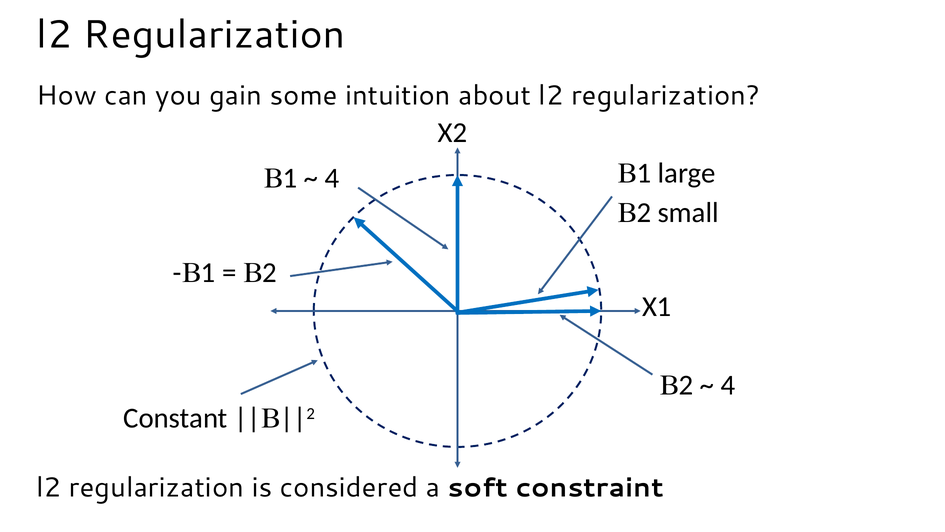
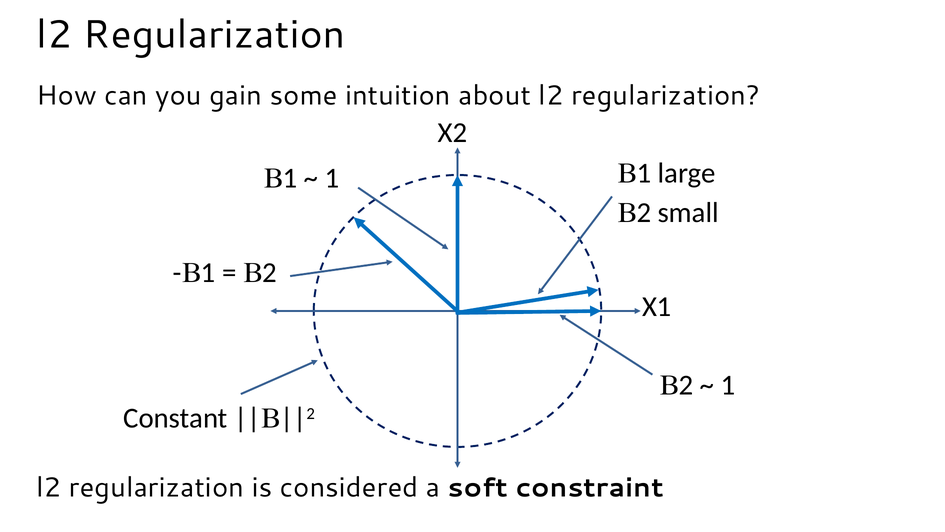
4 at (332, 178): 4 -> 1
4 at (728, 385): 4 -> 1
